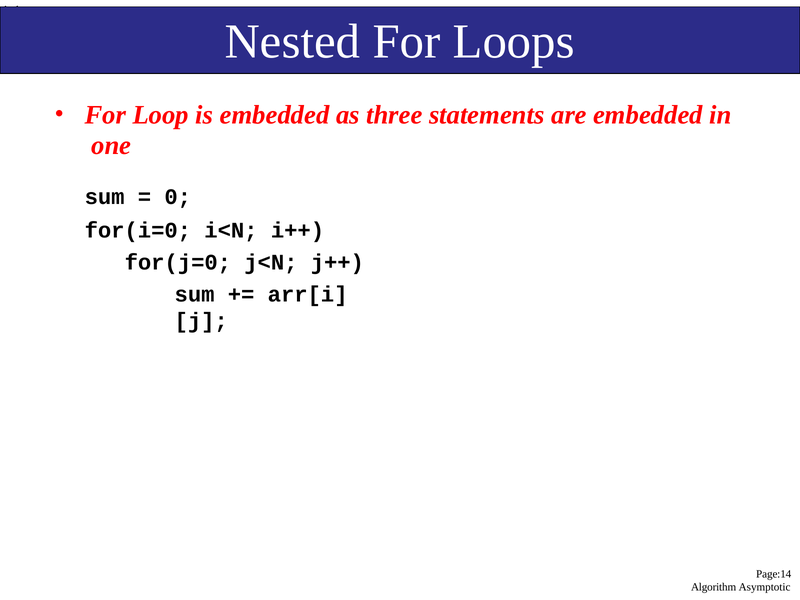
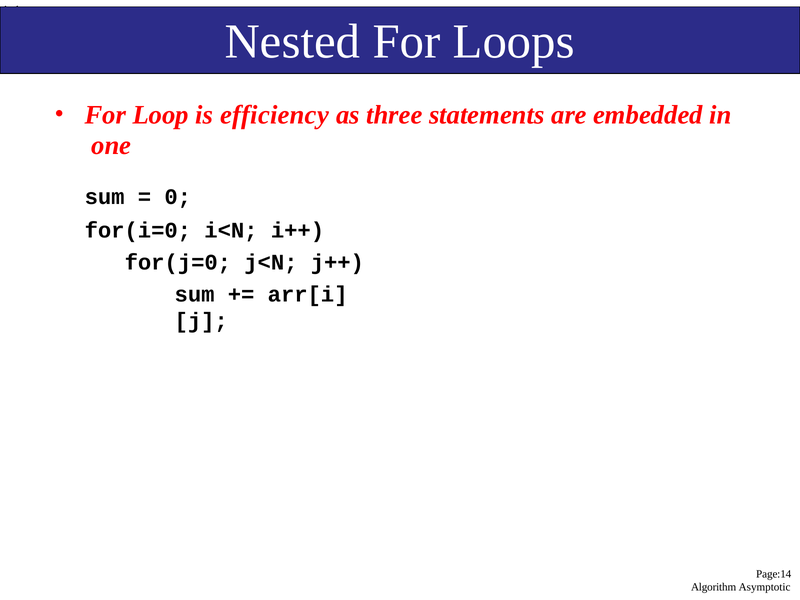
is embedded: embedded -> efficiency
